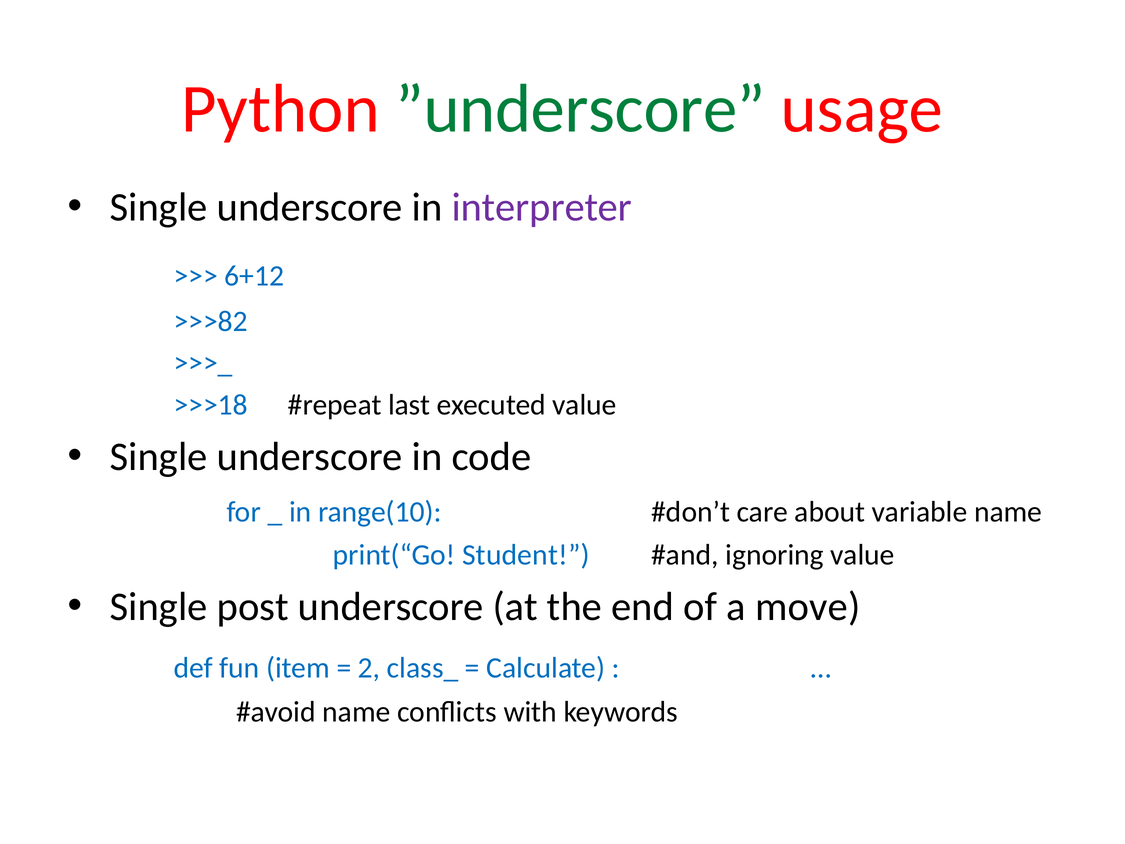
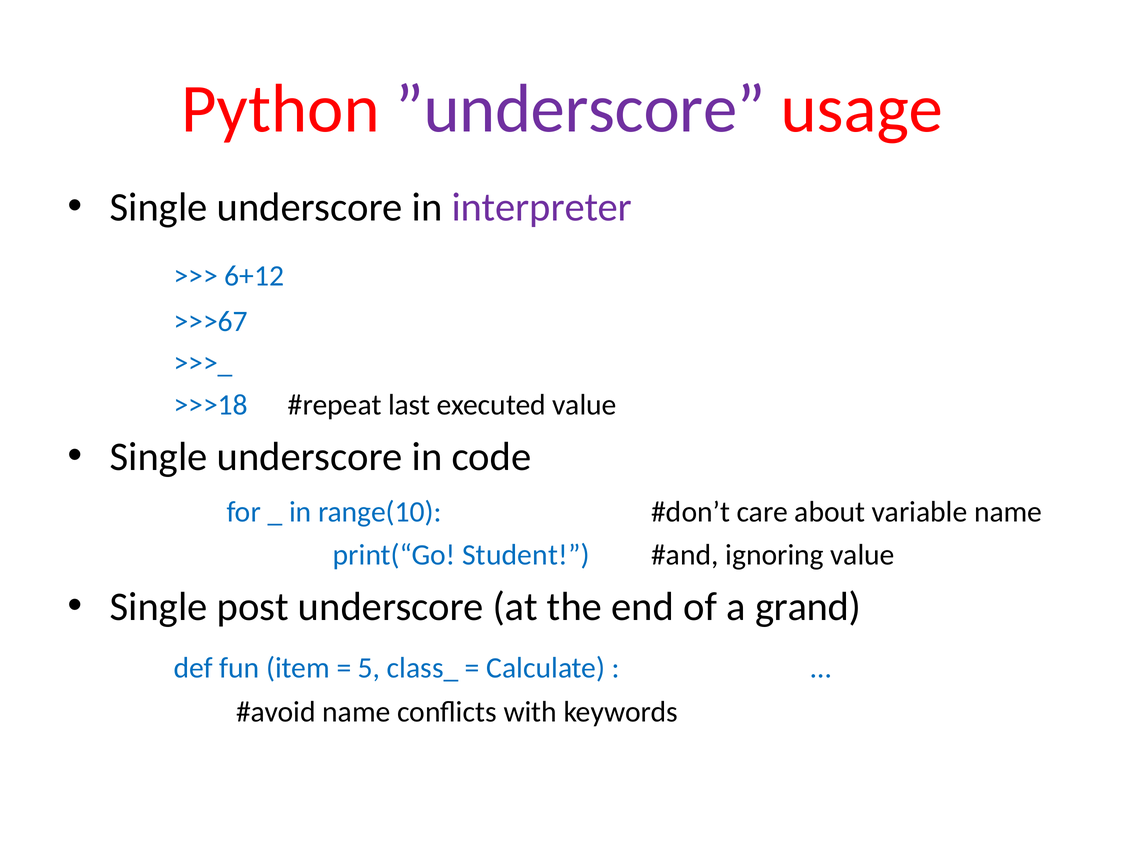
”underscore colour: green -> purple
>>>82: >>>82 -> >>>67
move: move -> grand
2: 2 -> 5
